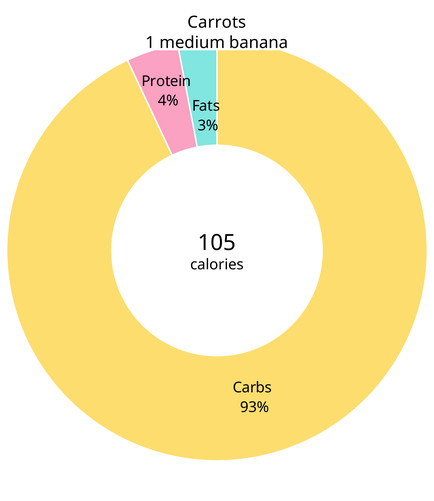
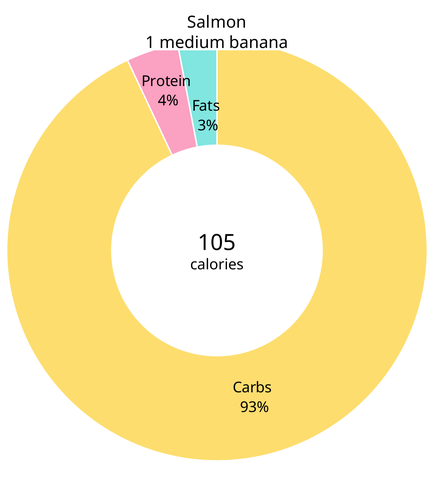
Carrots: Carrots -> Salmon
